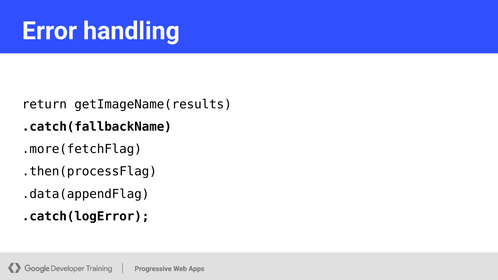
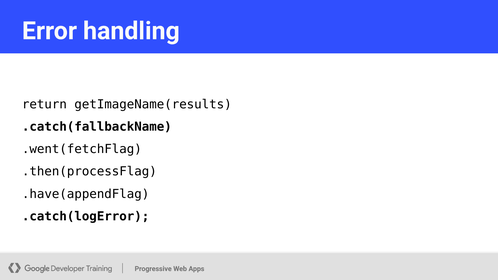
.more(fetchFlag: .more(fetchFlag -> .went(fetchFlag
.data(appendFlag: .data(appendFlag -> .have(appendFlag
